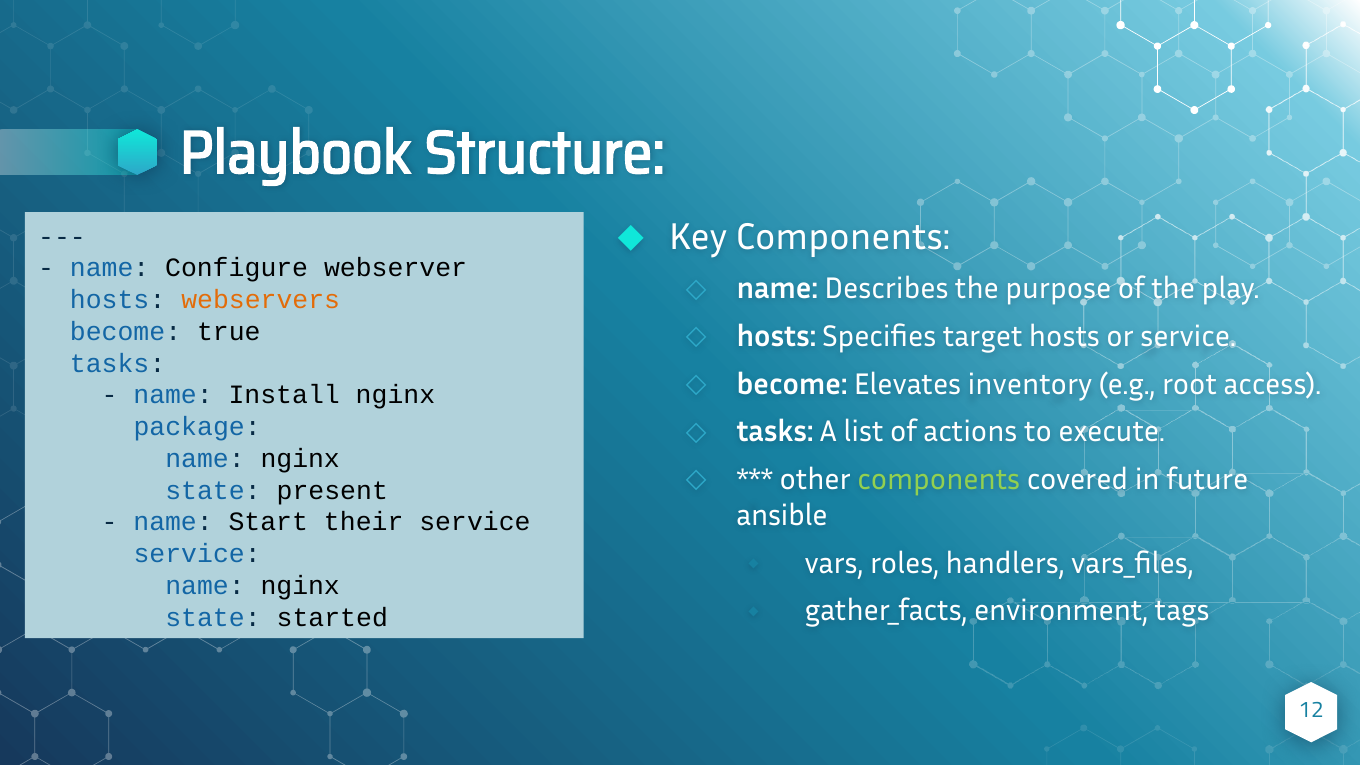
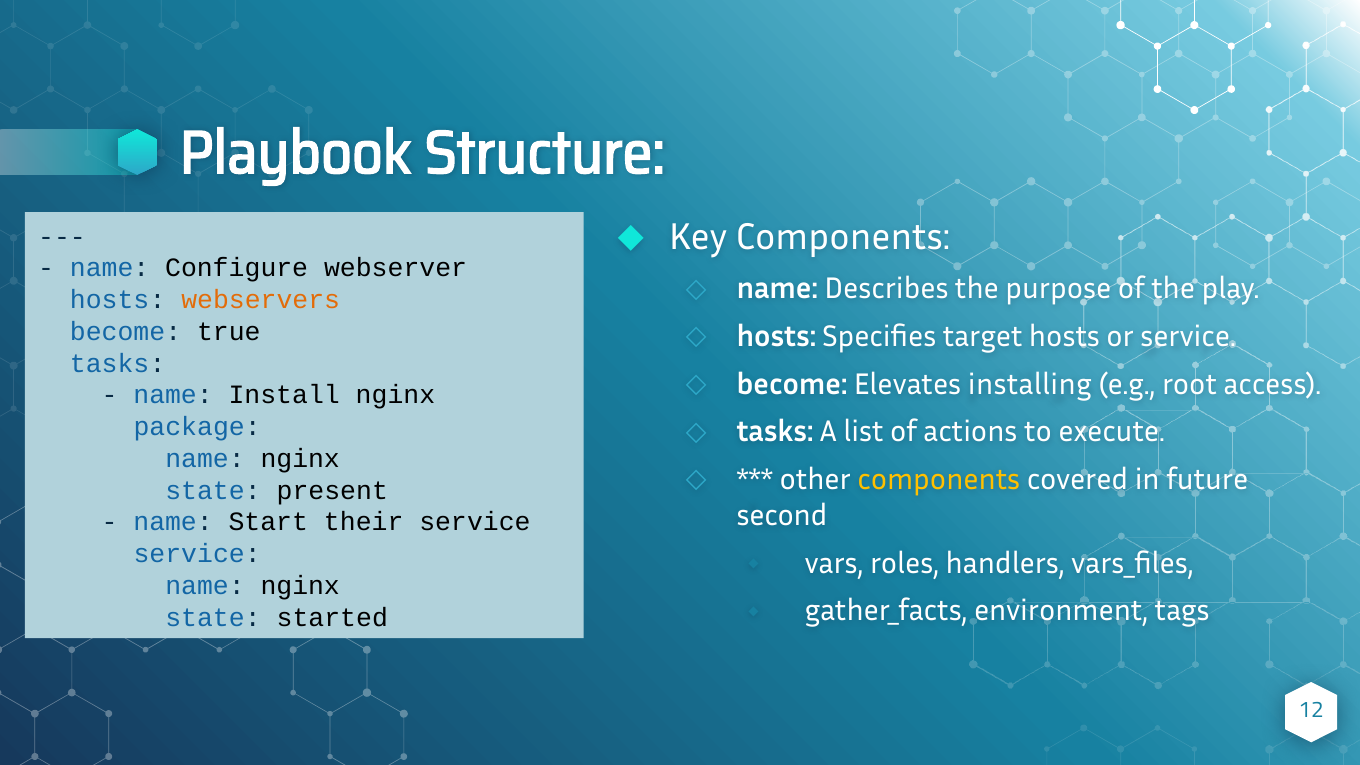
inventory: inventory -> installing
components at (939, 479) colour: light green -> yellow
ansible: ansible -> second
